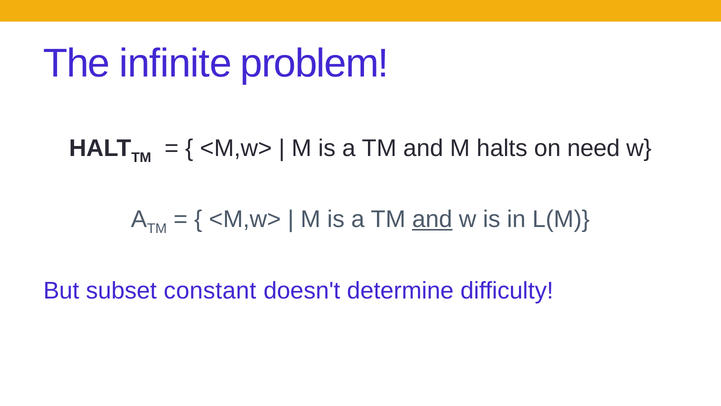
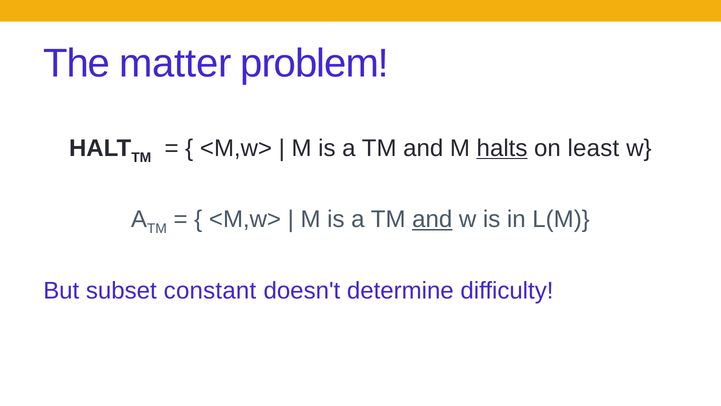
infinite: infinite -> matter
halts underline: none -> present
need: need -> least
